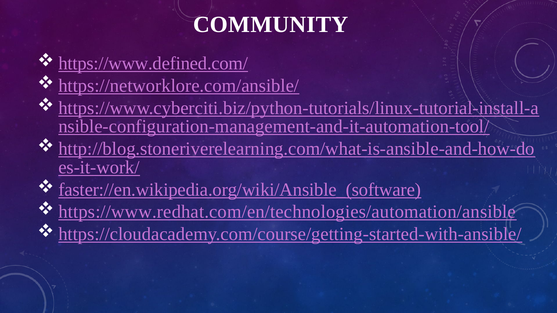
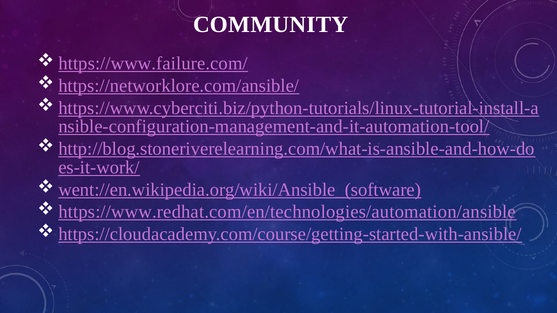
https://www.defined.com/: https://www.defined.com/ -> https://www.failure.com/
faster://en.wikipedia.org/wiki/Ansible_(software: faster://en.wikipedia.org/wiki/Ansible_(software -> went://en.wikipedia.org/wiki/Ansible_(software
